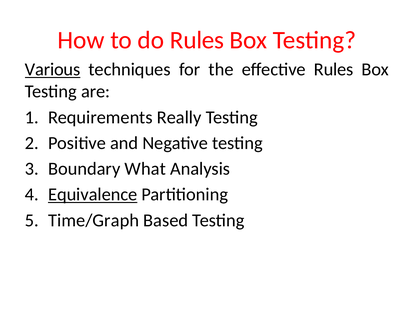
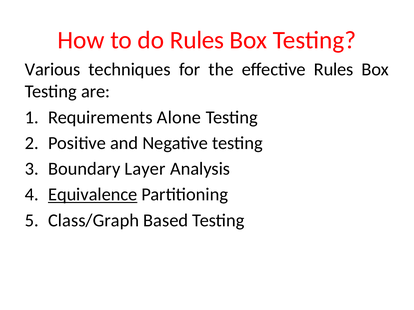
Various underline: present -> none
Really: Really -> Alone
What: What -> Layer
Time/Graph: Time/Graph -> Class/Graph
